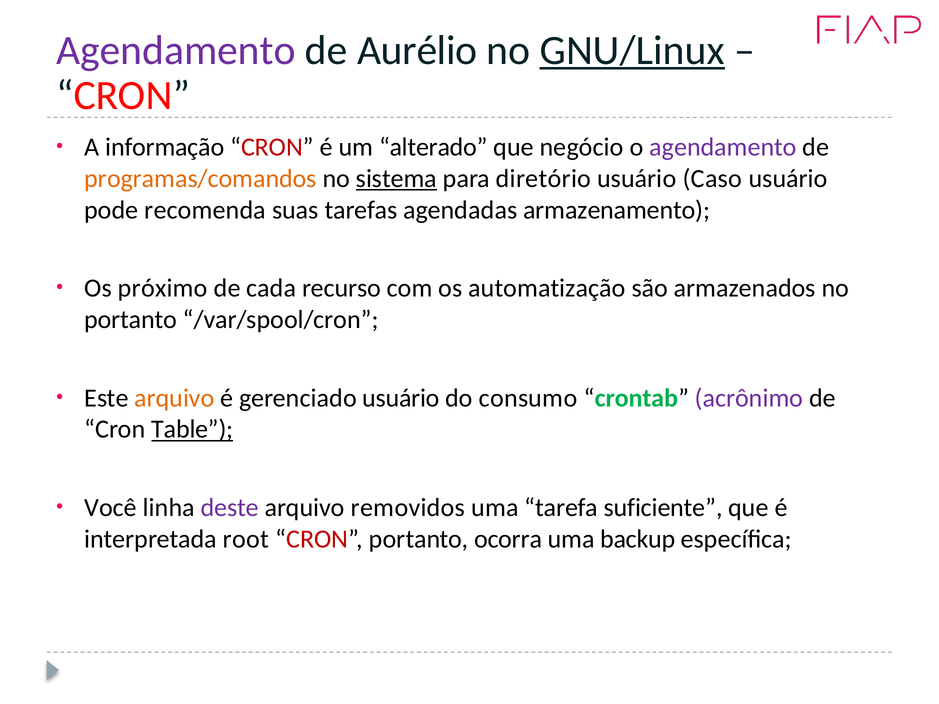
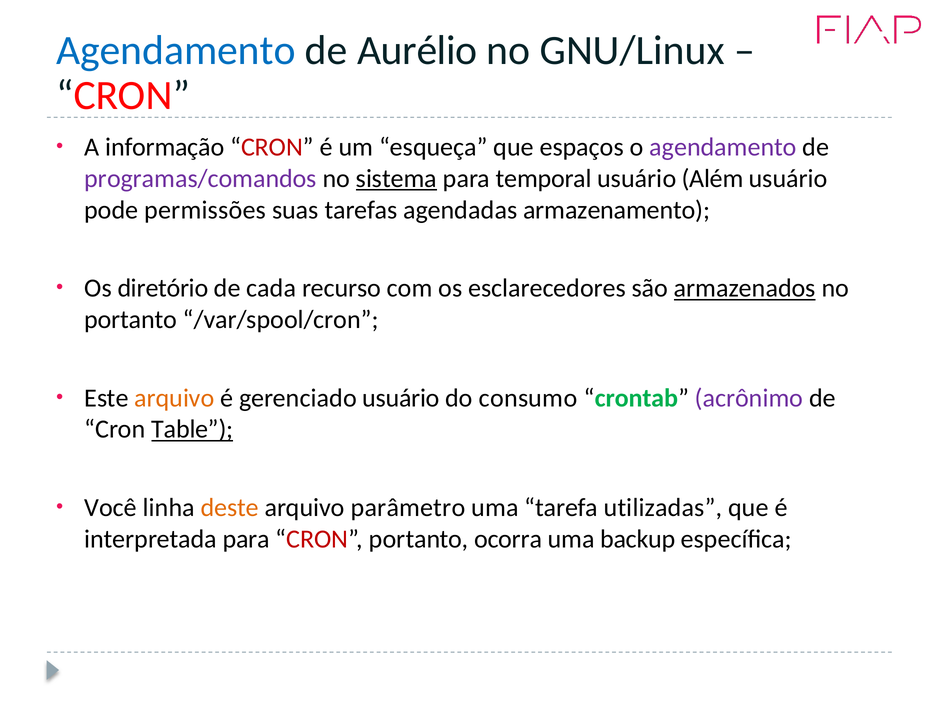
Agendamento at (176, 50) colour: purple -> blue
GNU/Linux underline: present -> none
alterado: alterado -> esqueça
negócio: negócio -> espaços
programas/comandos colour: orange -> purple
diretório: diretório -> temporal
Caso: Caso -> Além
recomenda: recomenda -> permissões
próximo: próximo -> diretório
automatização: automatização -> esclarecedores
armazenados underline: none -> present
deste colour: purple -> orange
removidos: removidos -> parâmetro
suficiente: suficiente -> utilizadas
interpretada root: root -> para
